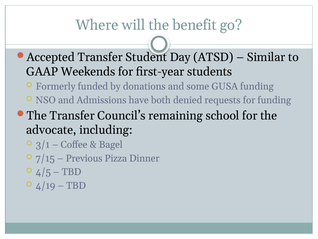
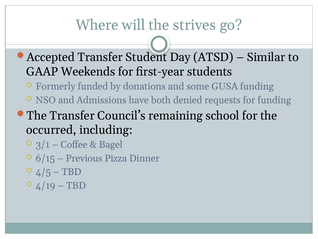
benefit: benefit -> strives
advocate: advocate -> occurred
7/15: 7/15 -> 6/15
